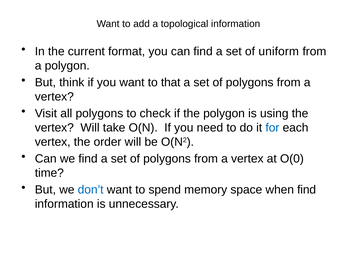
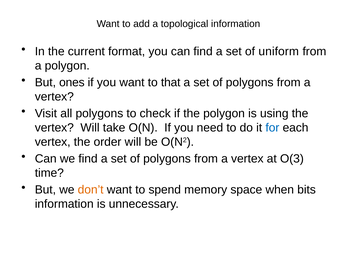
think: think -> ones
O(0: O(0 -> O(3
don’t colour: blue -> orange
when find: find -> bits
